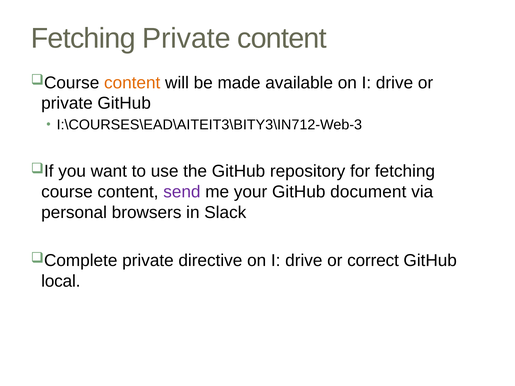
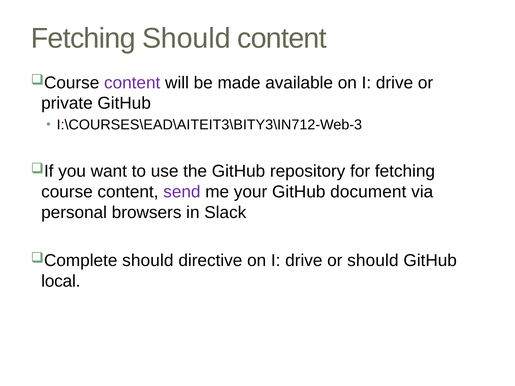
Fetching Private: Private -> Should
content at (132, 83) colour: orange -> purple
private at (148, 261): private -> should
or correct: correct -> should
